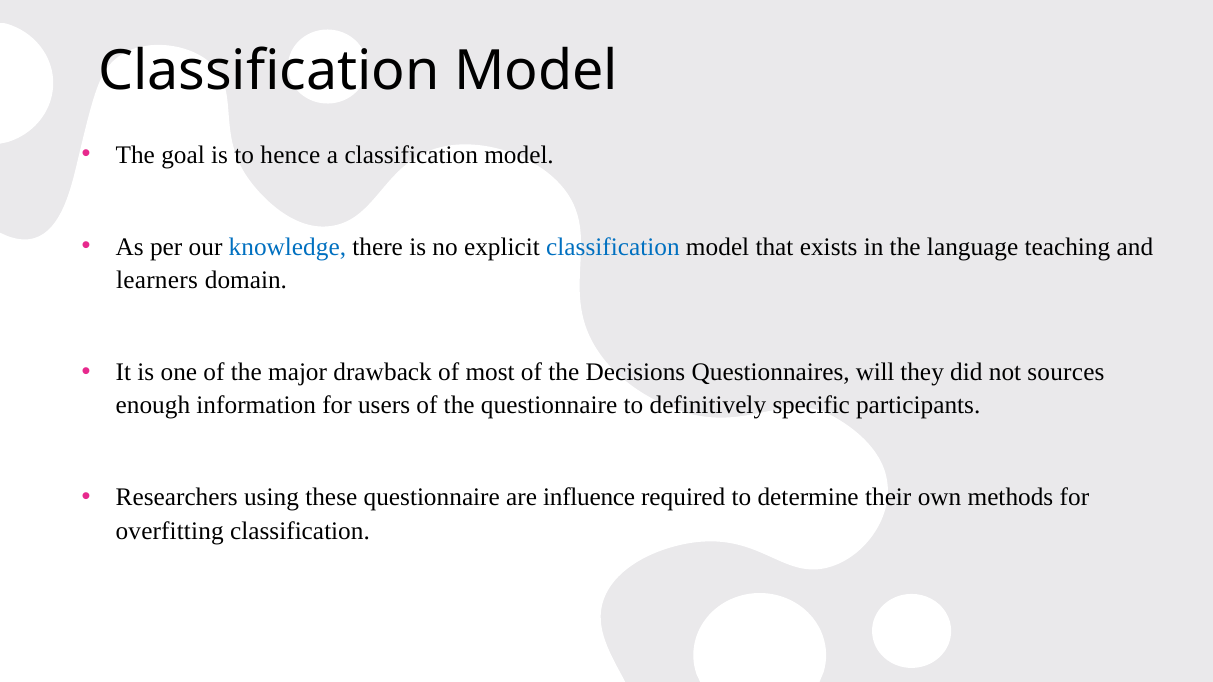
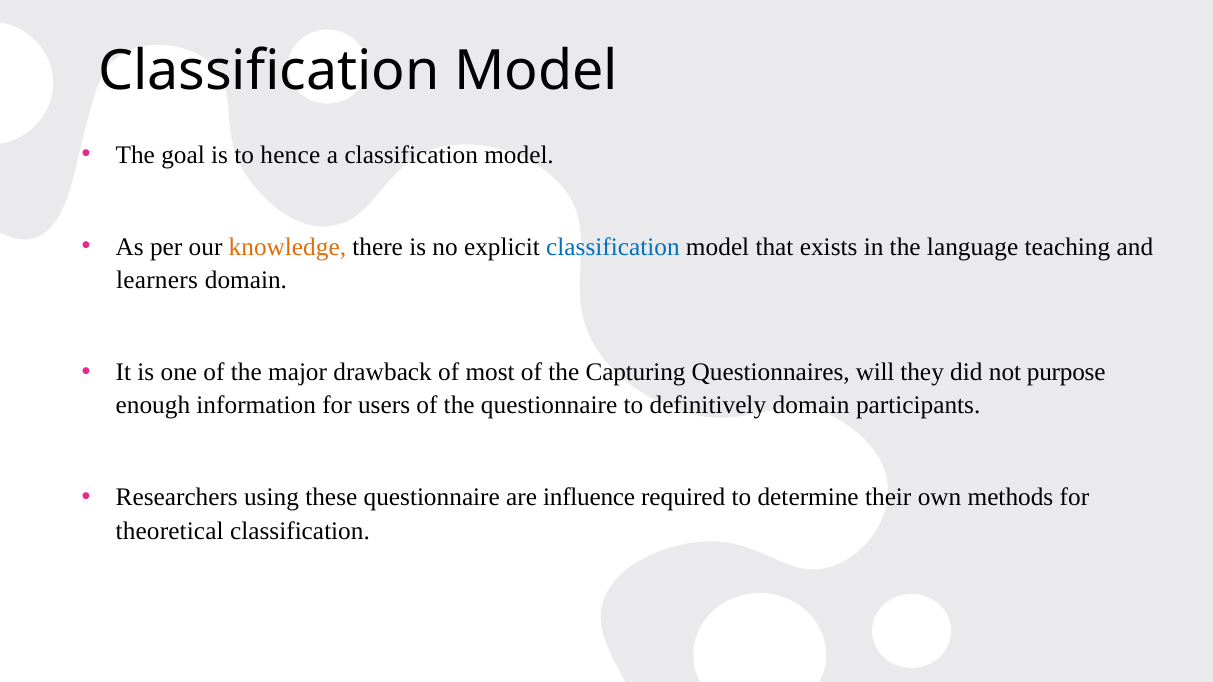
knowledge colour: blue -> orange
Decisions: Decisions -> Capturing
sources: sources -> purpose
definitively specific: specific -> domain
overfitting: overfitting -> theoretical
